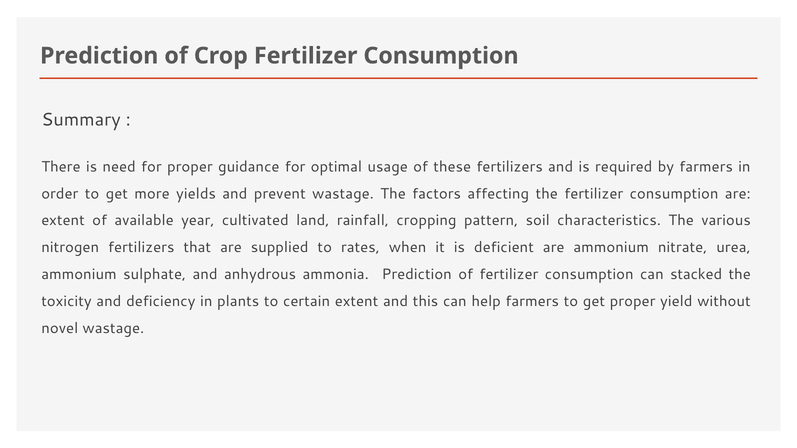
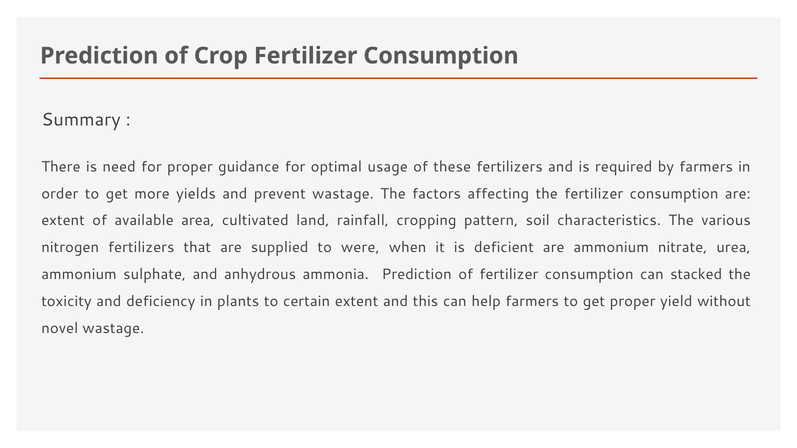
year: year -> area
rates: rates -> were
